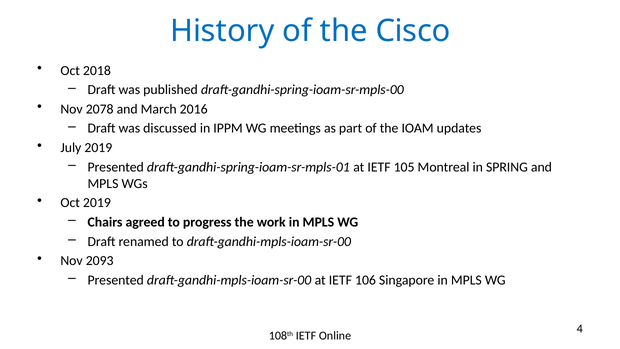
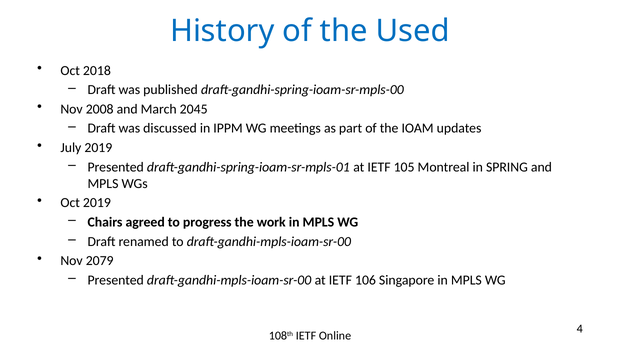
Cisco: Cisco -> Used
2078: 2078 -> 2008
2016: 2016 -> 2045
2093: 2093 -> 2079
